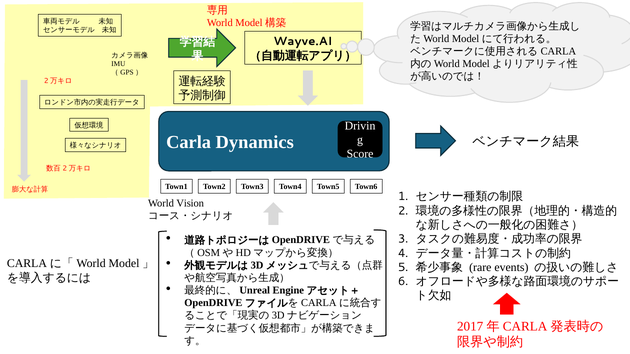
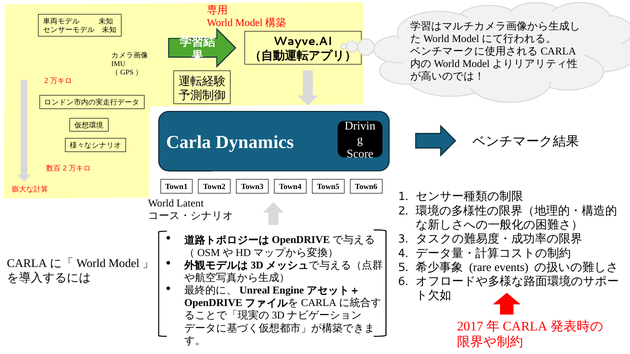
Vision: Vision -> Latent
